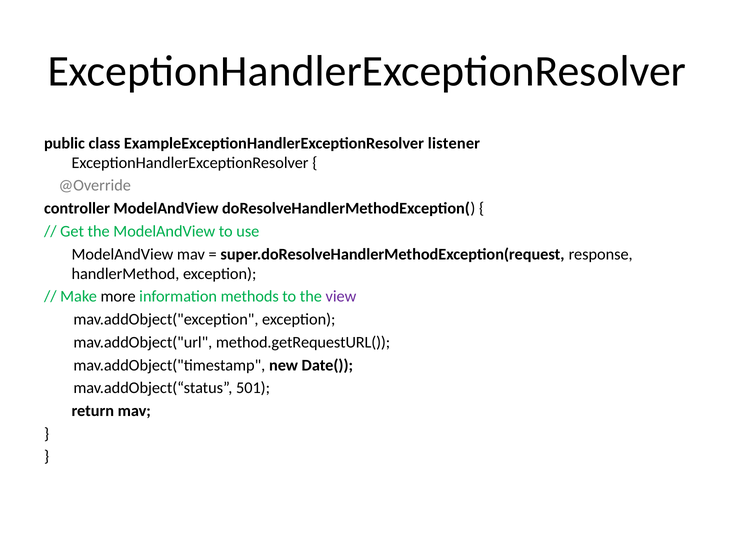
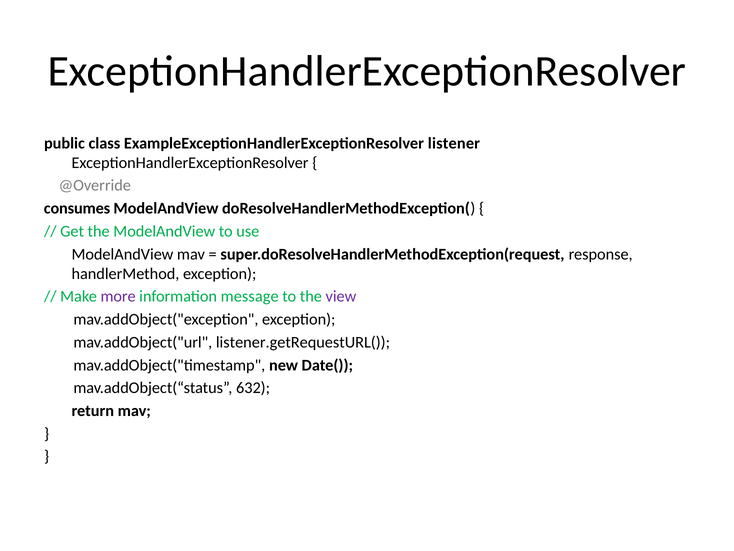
controller: controller -> consumes
more colour: black -> purple
methods: methods -> message
method.getRequestURL(: method.getRequestURL( -> listener.getRequestURL(
501: 501 -> 632
